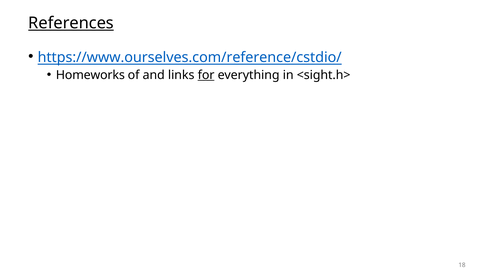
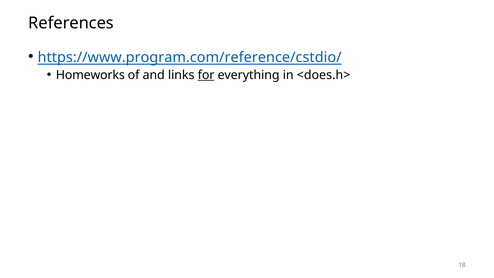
References underline: present -> none
https://www.ourselves.com/reference/cstdio/: https://www.ourselves.com/reference/cstdio/ -> https://www.program.com/reference/cstdio/
<sight.h>: <sight.h> -> <does.h>
